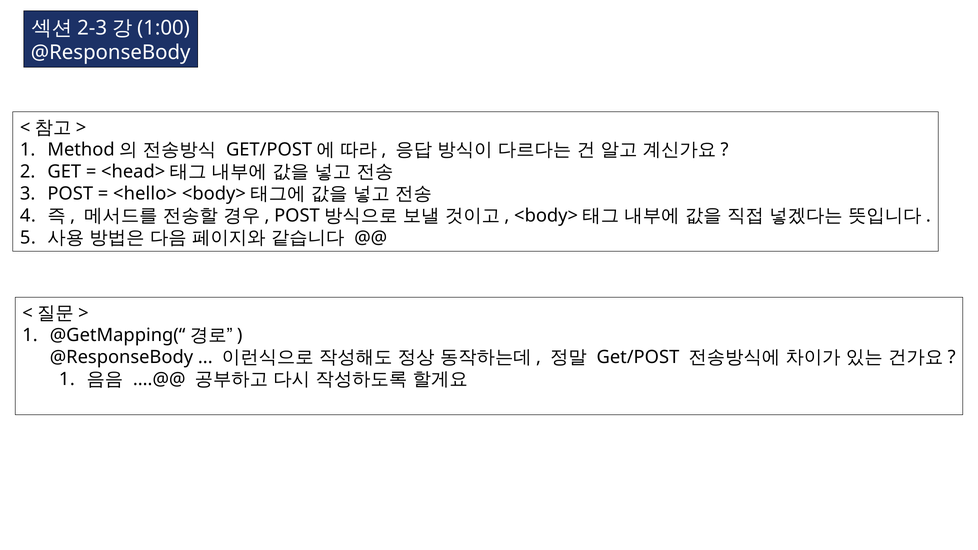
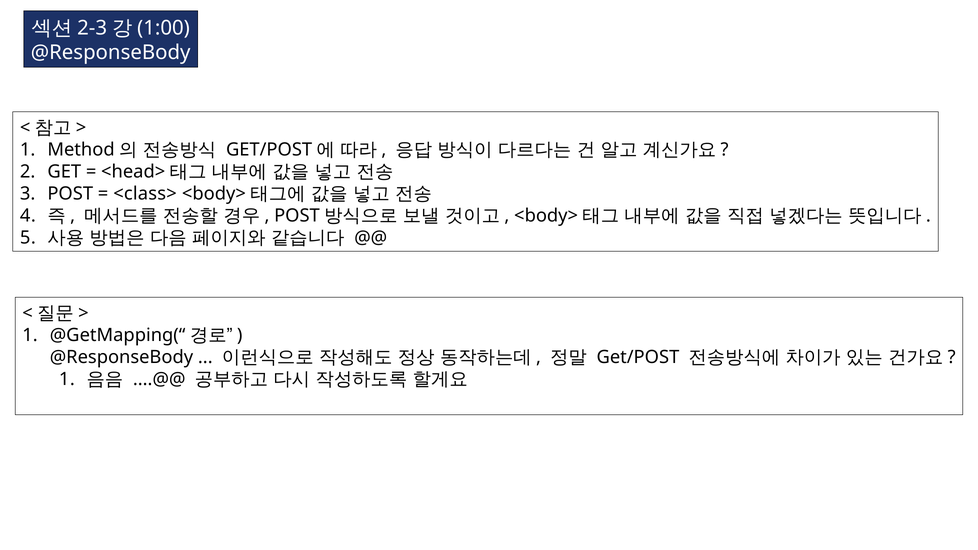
<hello>: <hello> -> <class>
